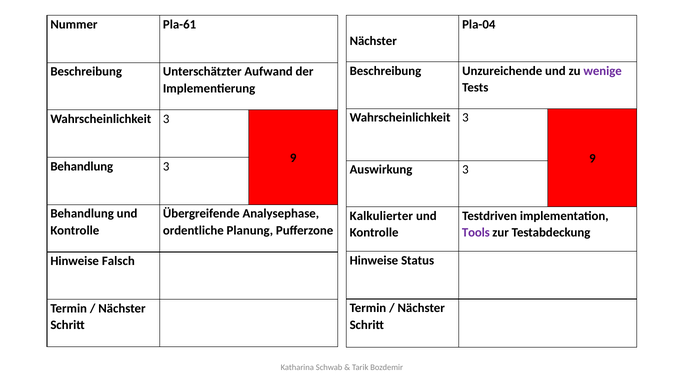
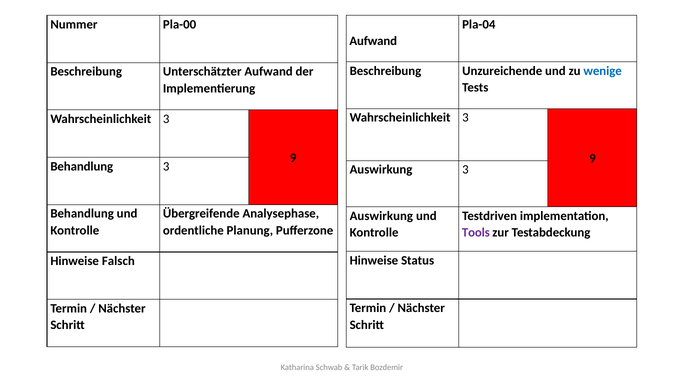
Pla-61: Pla-61 -> Pla-00
Nächster at (373, 41): Nächster -> Aufwand
wenige colour: purple -> blue
Kalkulierter at (381, 216): Kalkulierter -> Auswirkung
